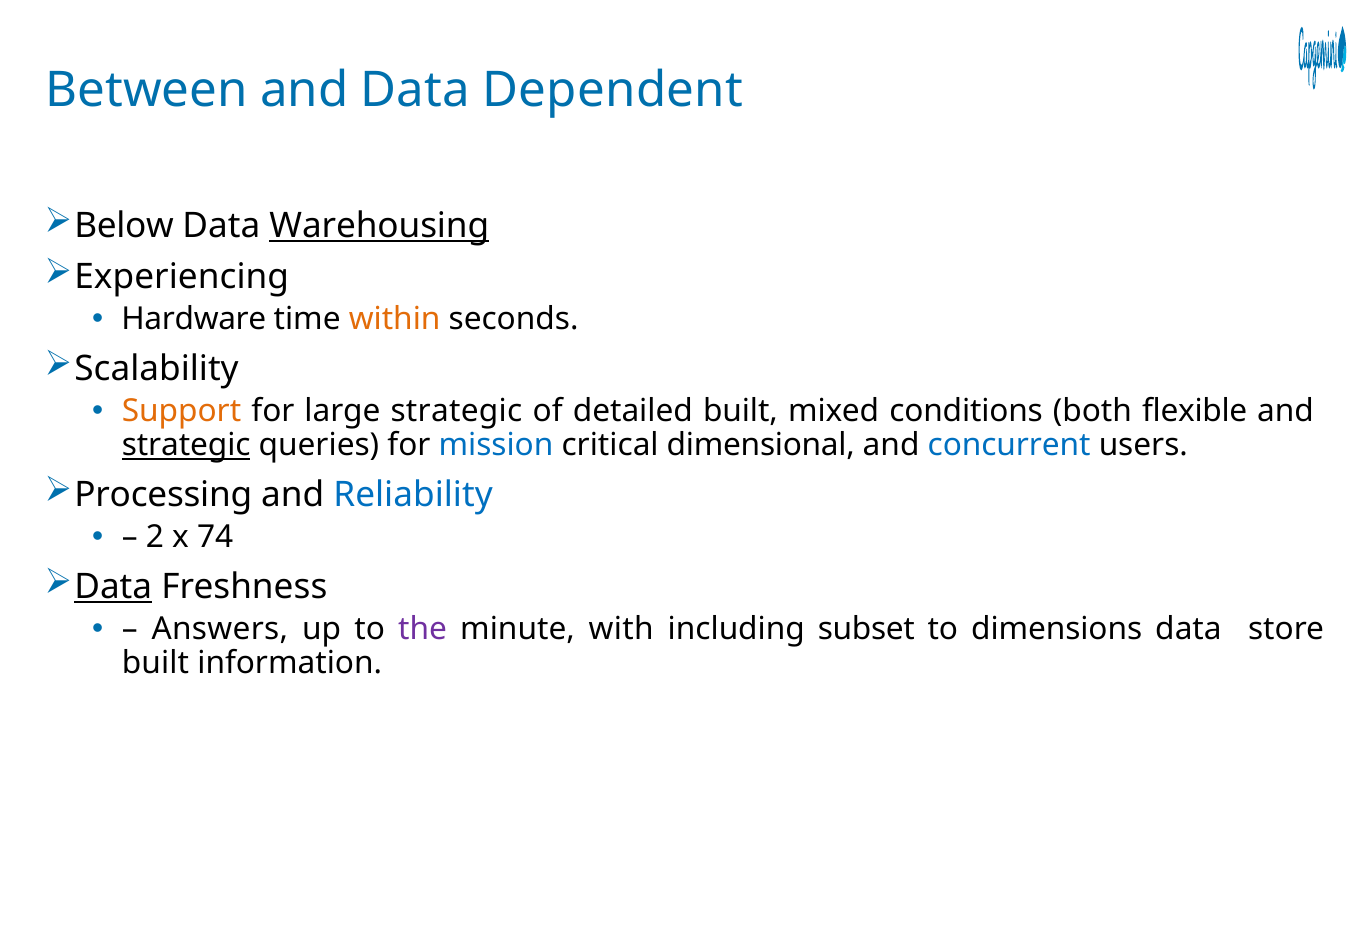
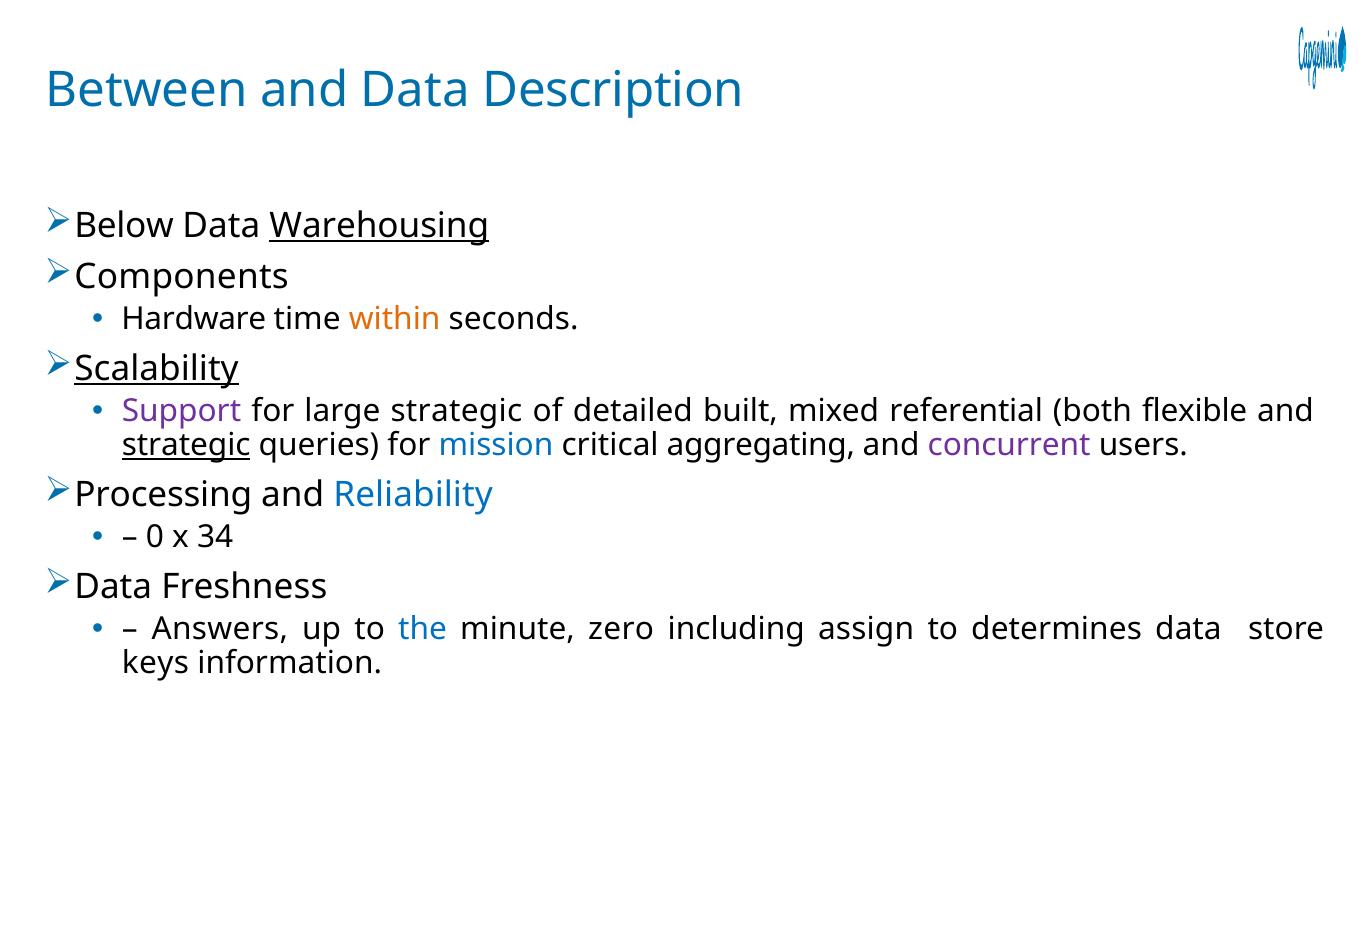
Dependent: Dependent -> Description
Experiencing: Experiencing -> Components
Scalability underline: none -> present
Support colour: orange -> purple
conditions: conditions -> referential
dimensional: dimensional -> aggregating
concurrent colour: blue -> purple
2: 2 -> 0
74: 74 -> 34
Data at (113, 587) underline: present -> none
the colour: purple -> blue
with: with -> zero
subset: subset -> assign
dimensions: dimensions -> determines
built at (156, 664): built -> keys
